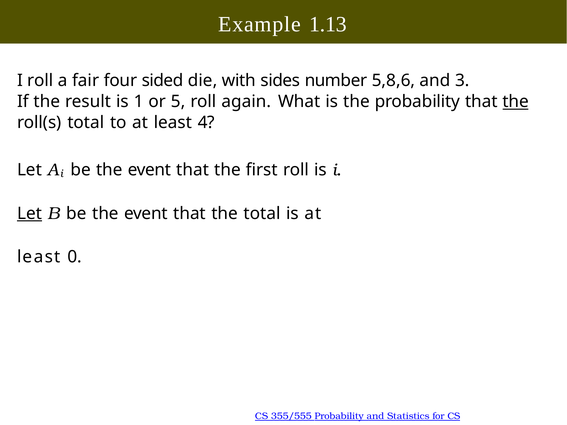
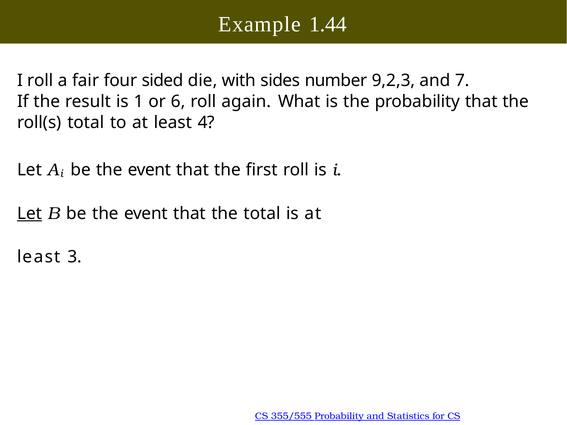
1.13: 1.13 -> 1.44
5,8,6: 5,8,6 -> 9,2,3
3: 3 -> 7
5: 5 -> 6
the at (516, 102) underline: present -> none
0: 0 -> 3
